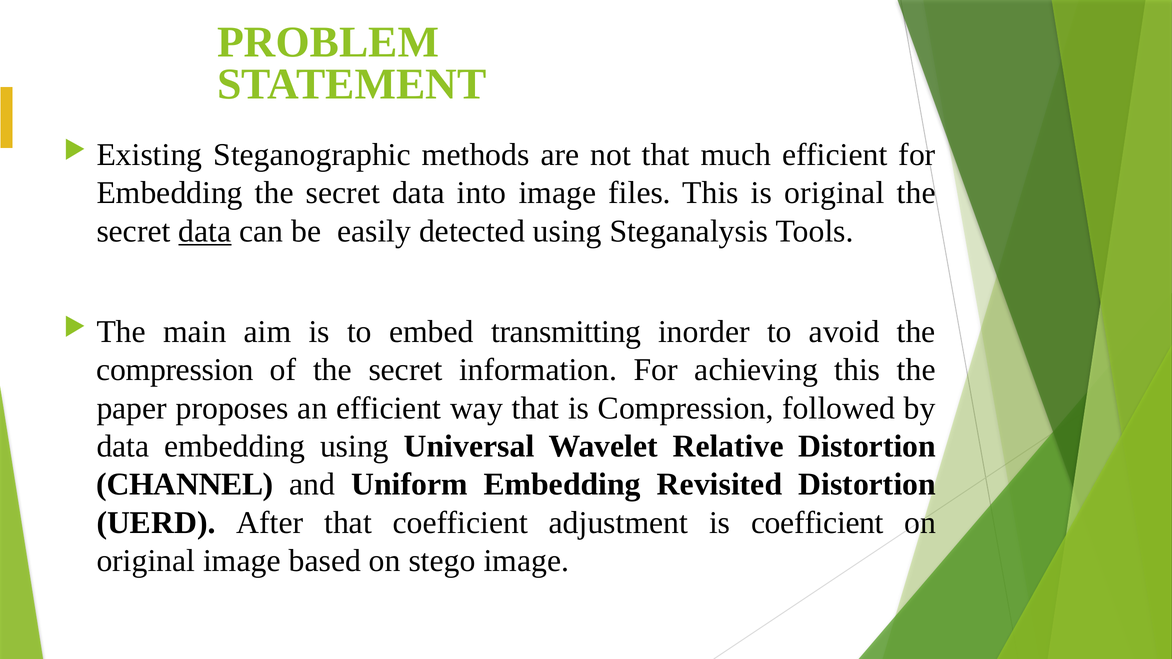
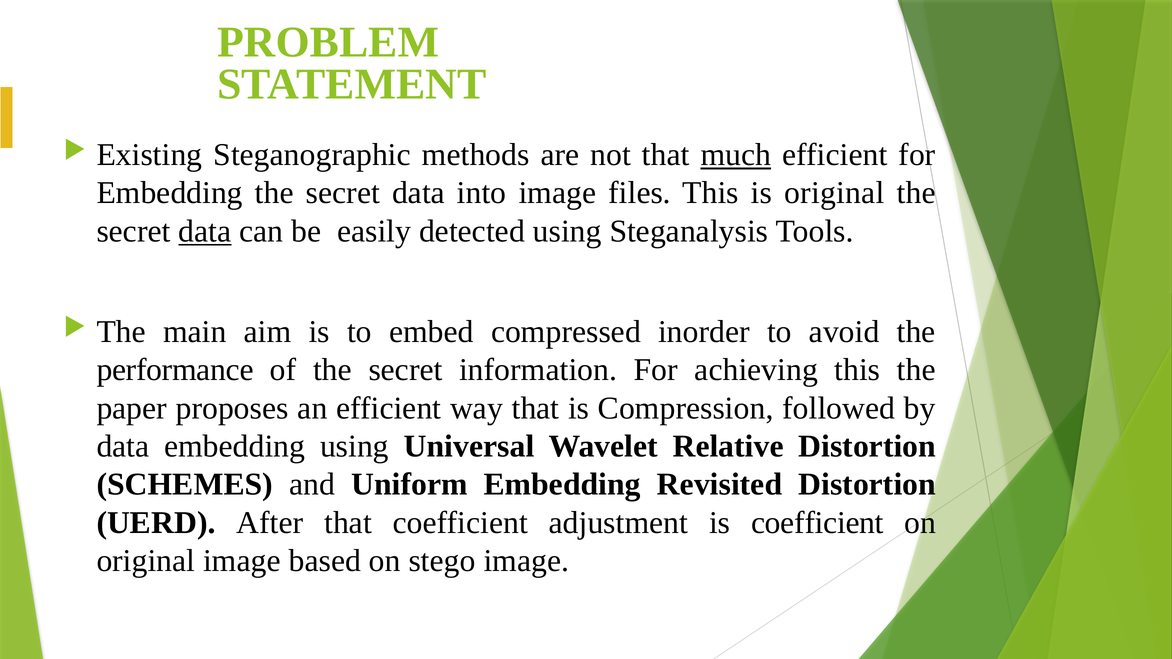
much underline: none -> present
transmitting: transmitting -> compressed
compression at (175, 370): compression -> performance
CHANNEL: CHANNEL -> SCHEMES
